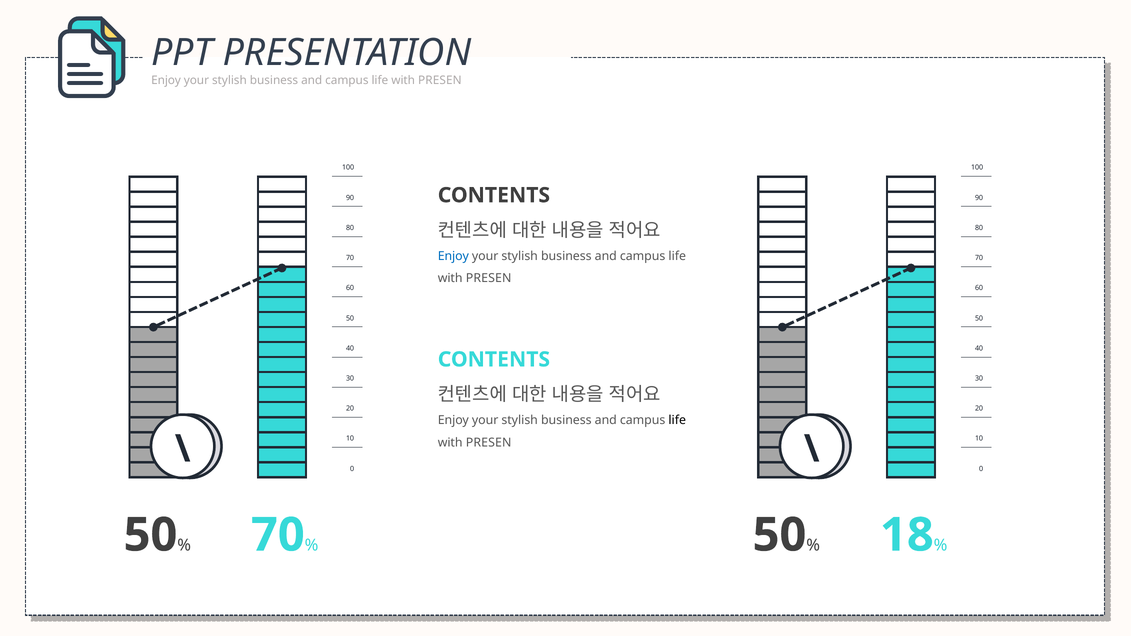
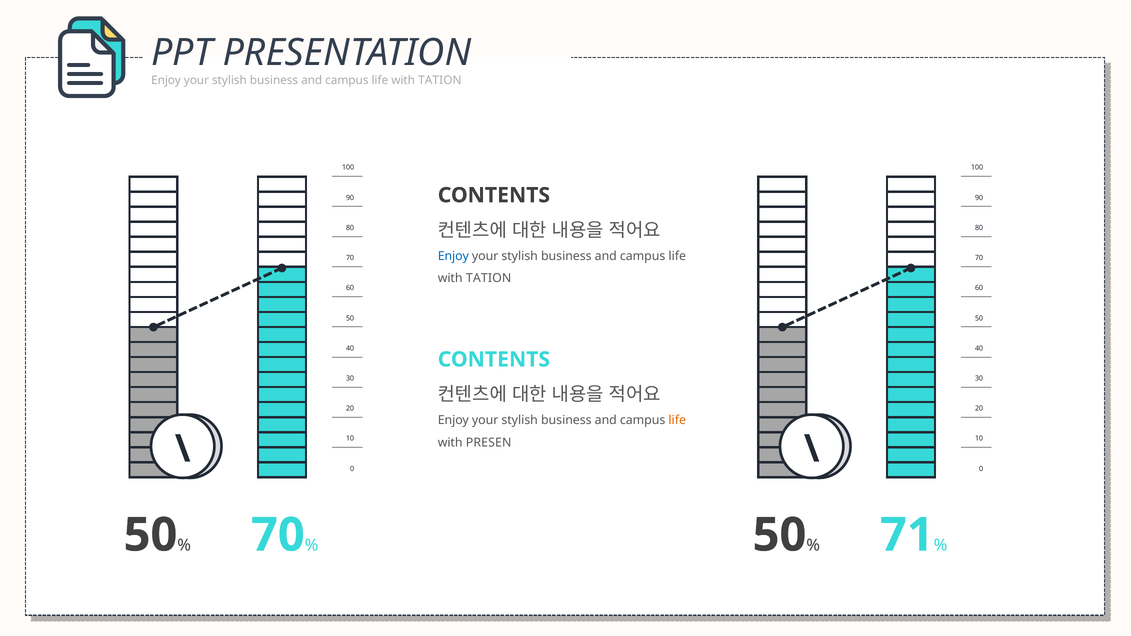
PRESEN at (440, 81): PRESEN -> TATION
PRESEN at (489, 278): PRESEN -> TATION
life at (677, 420) colour: black -> orange
18: 18 -> 71
